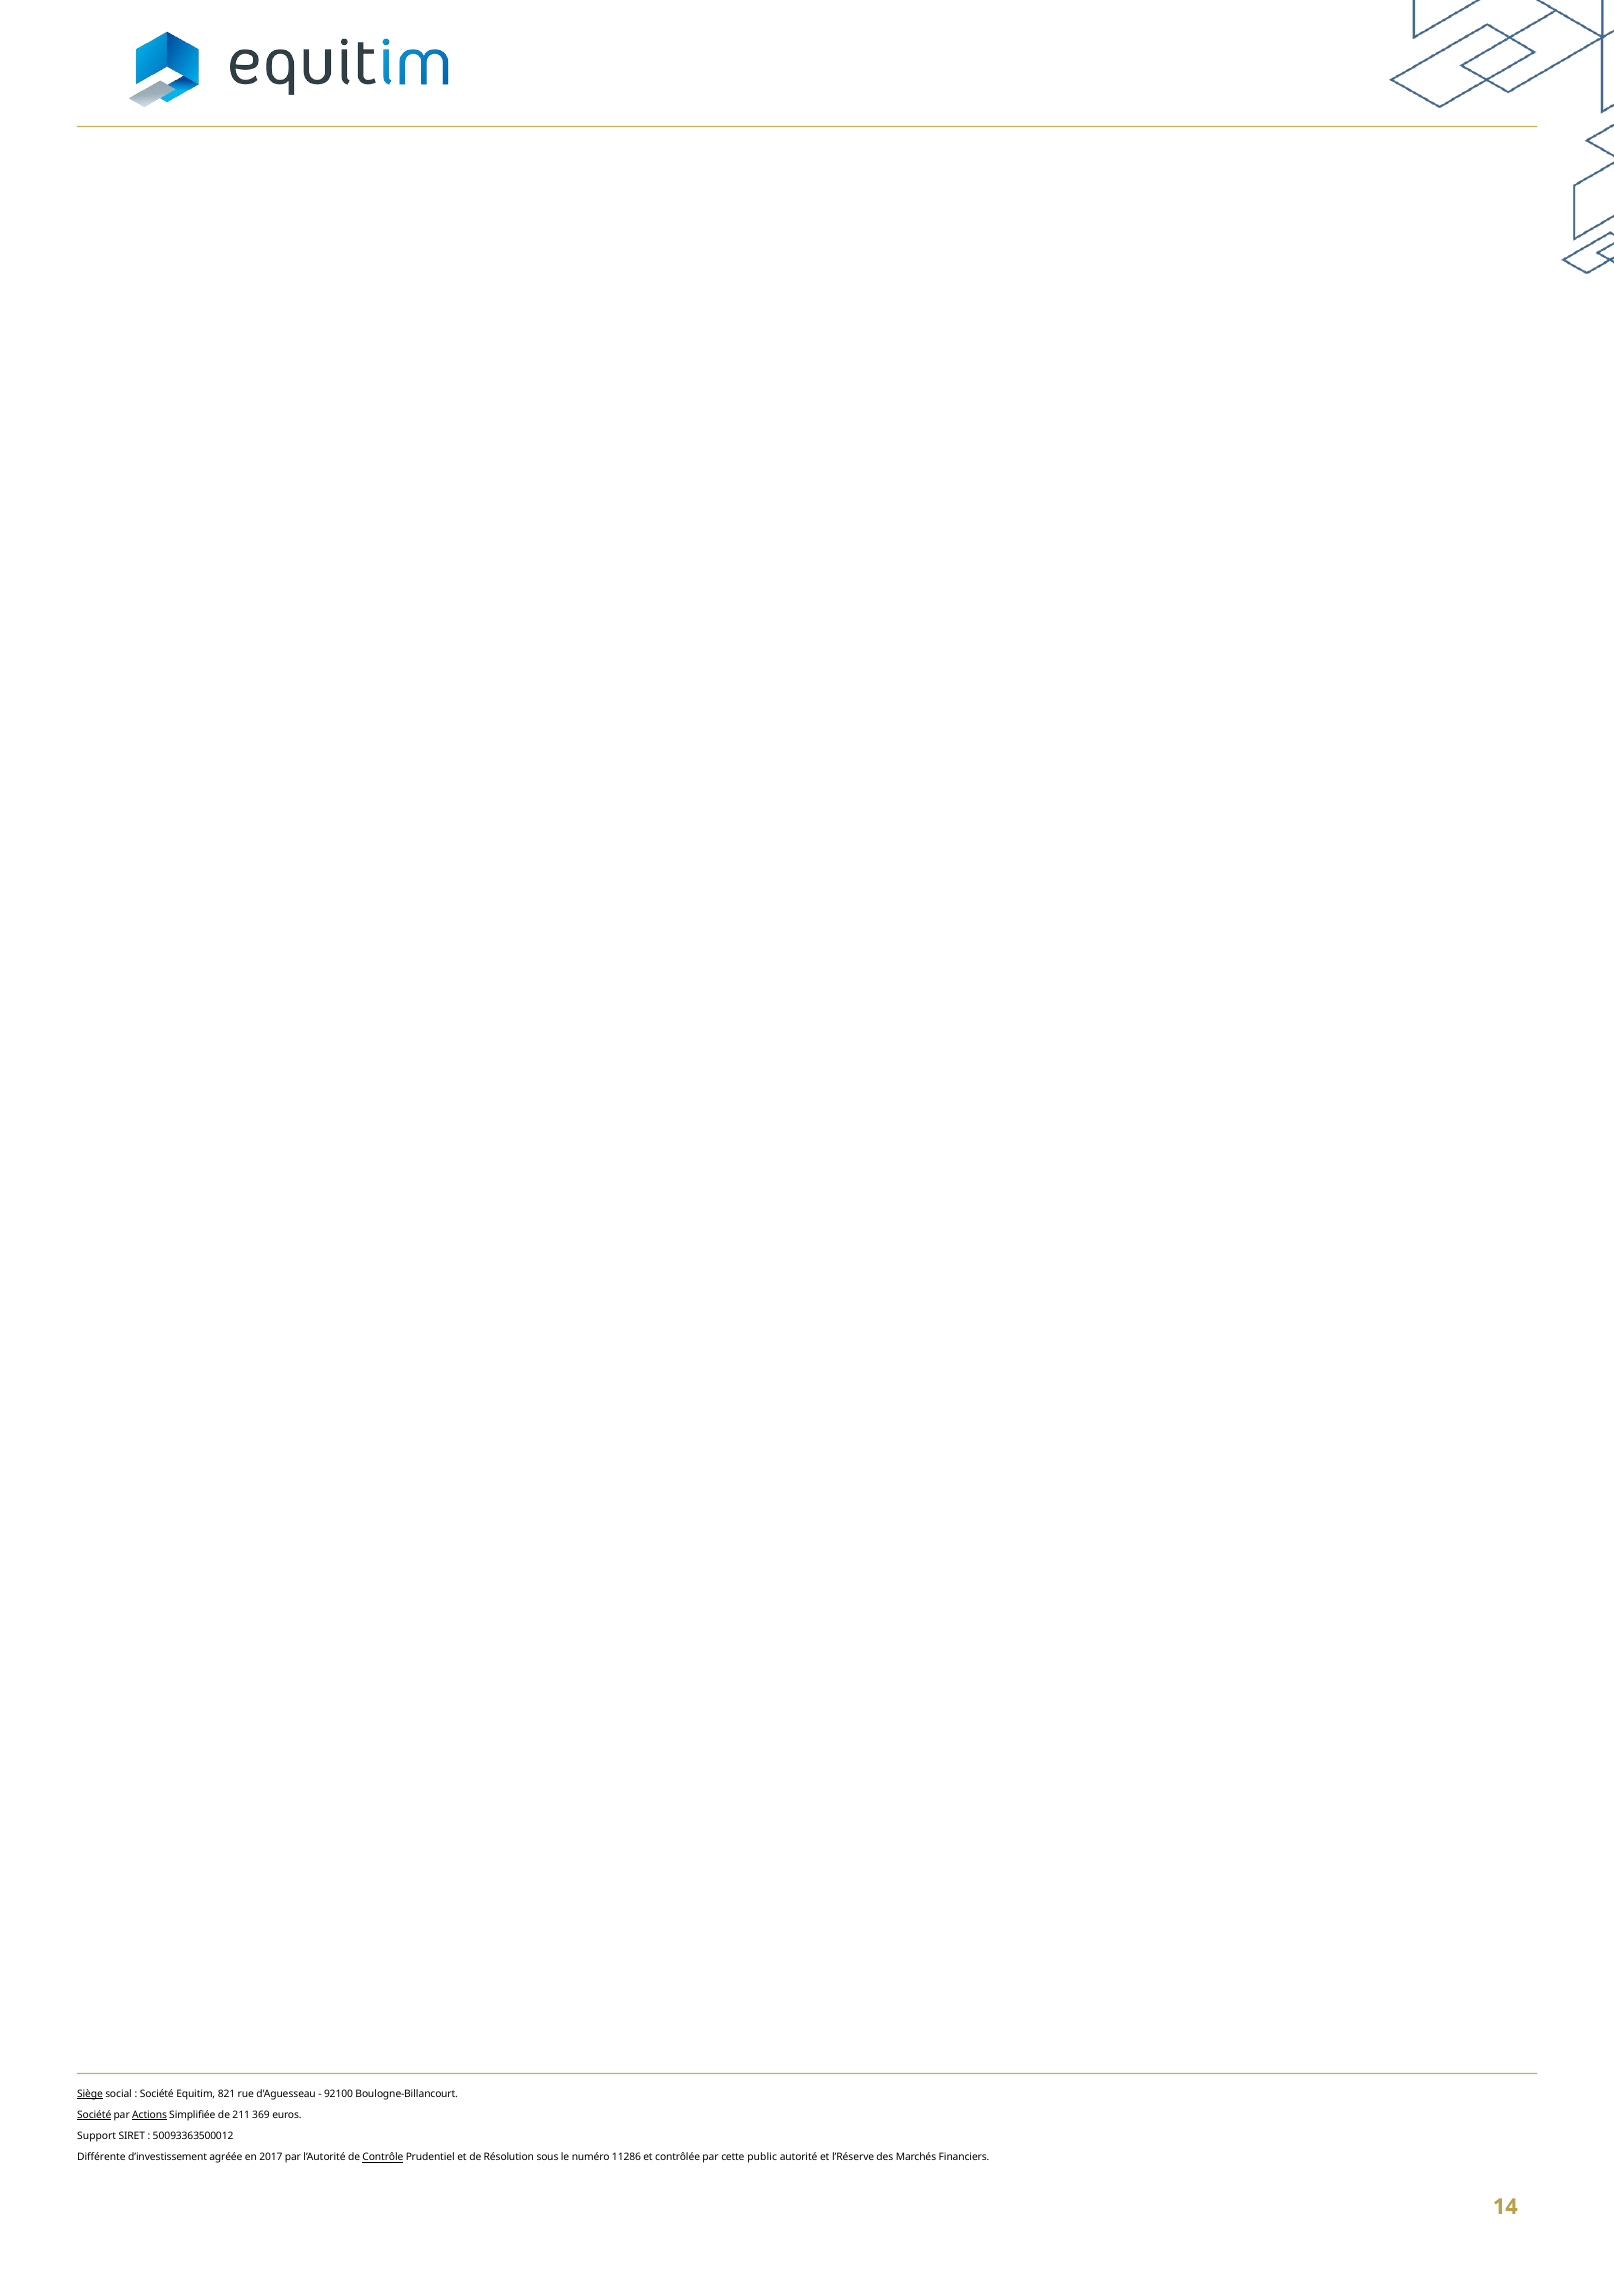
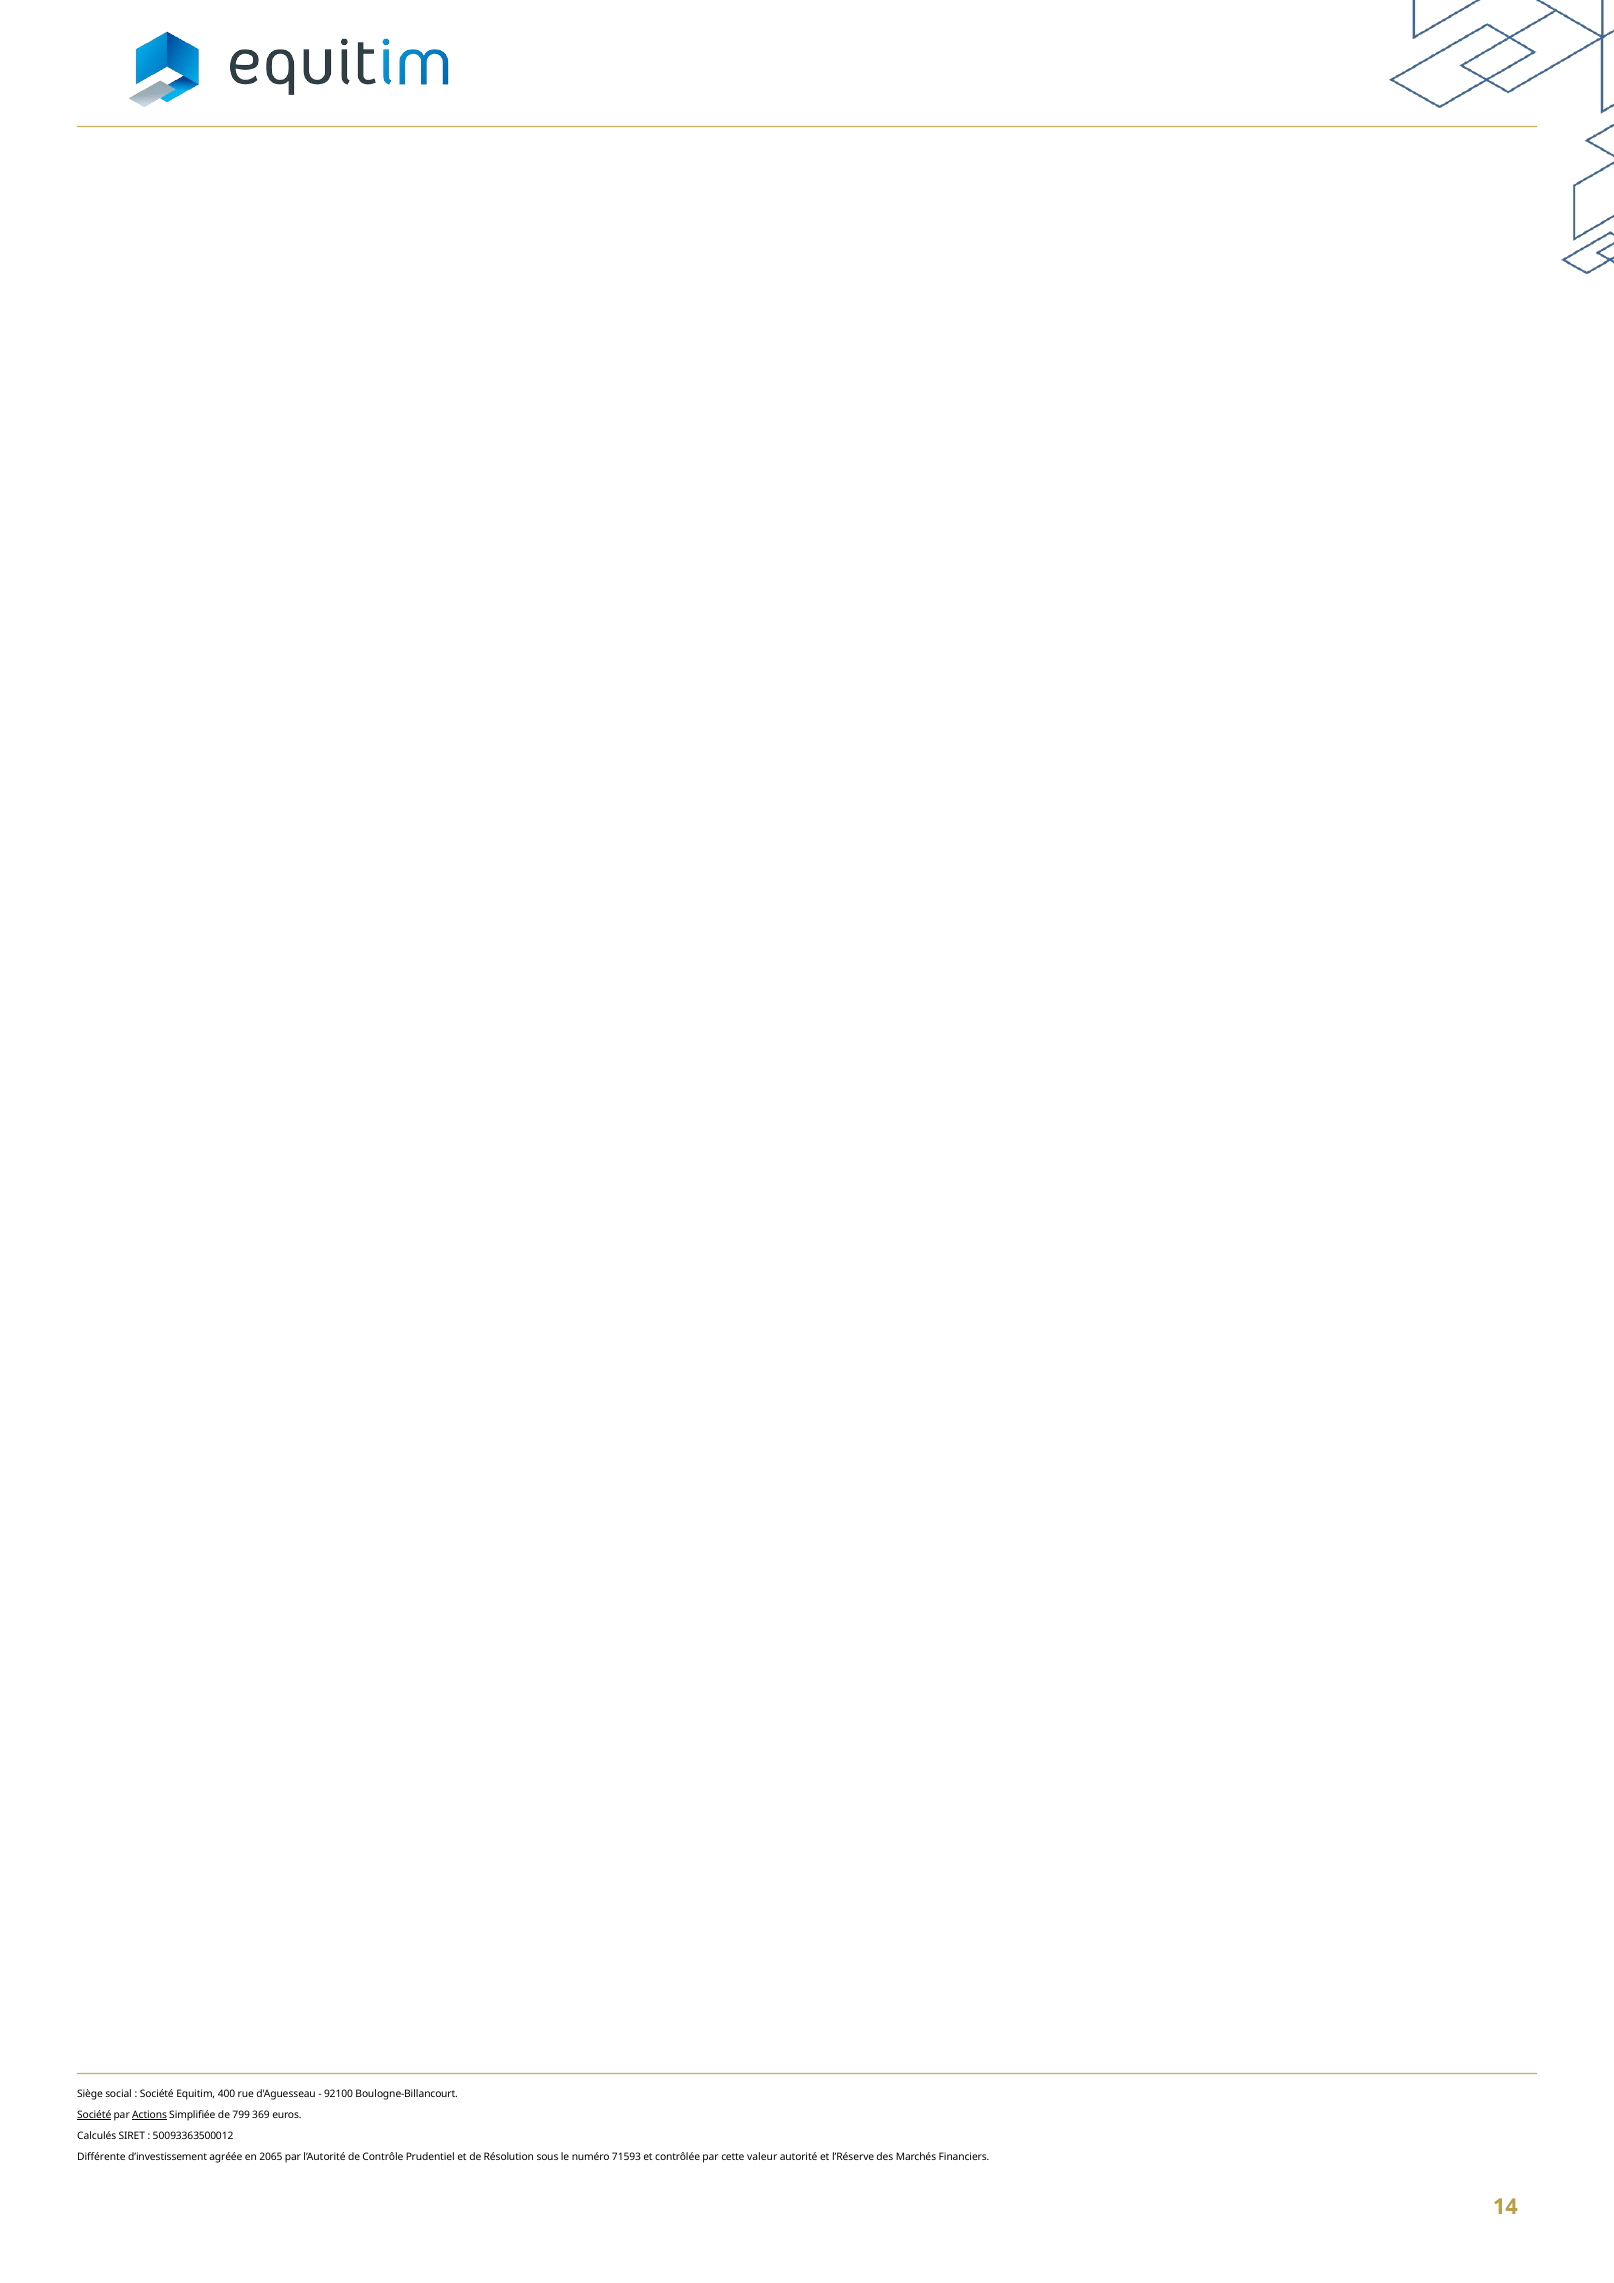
Siège underline: present -> none
821: 821 -> 400
211: 211 -> 799
Support: Support -> Calculés
2017: 2017 -> 2065
Contrôle underline: present -> none
11286: 11286 -> 71593
public: public -> valeur
